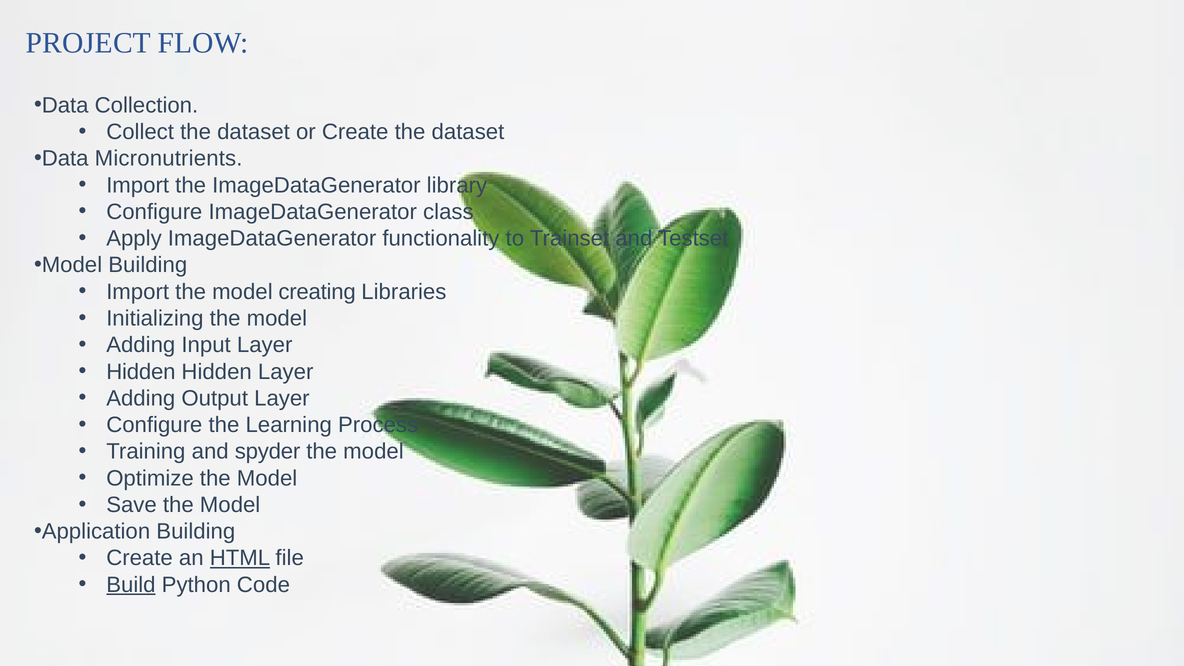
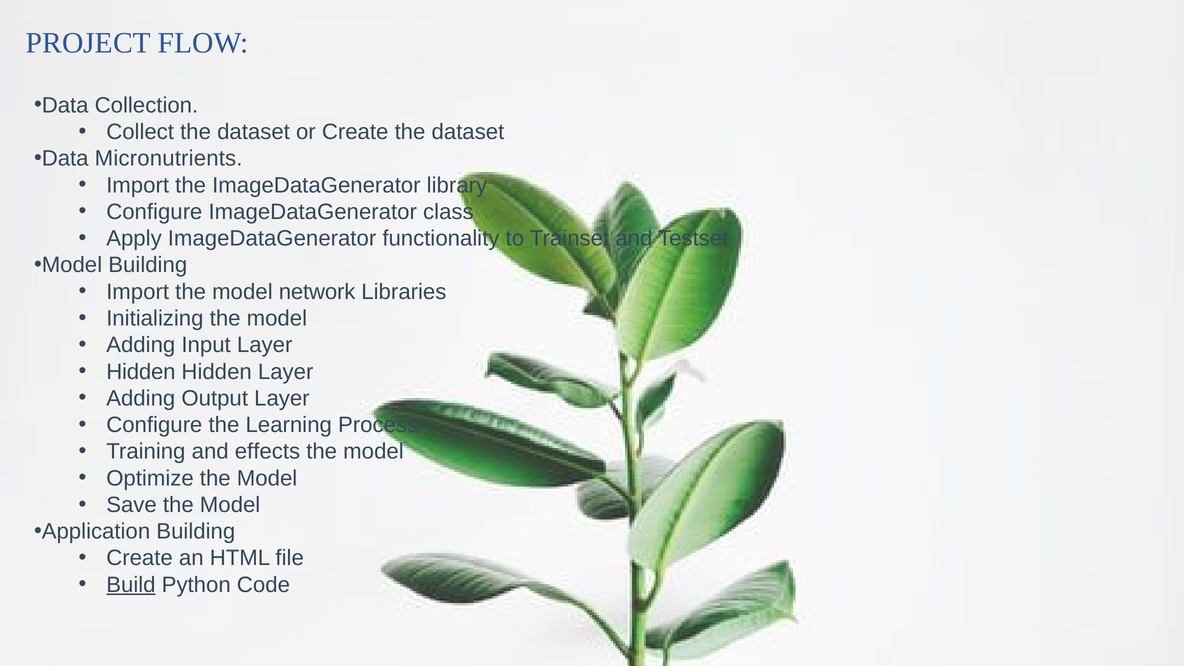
creating: creating -> network
spyder: spyder -> effects
HTML underline: present -> none
